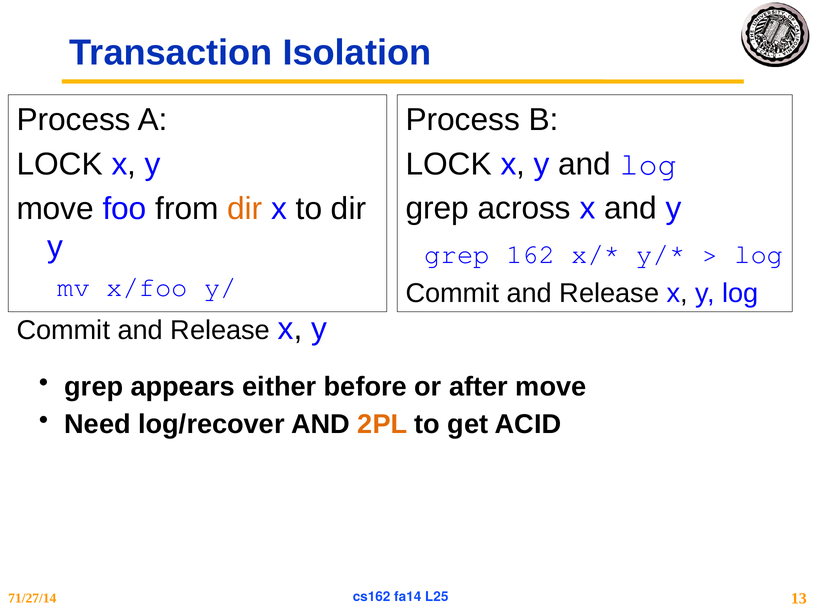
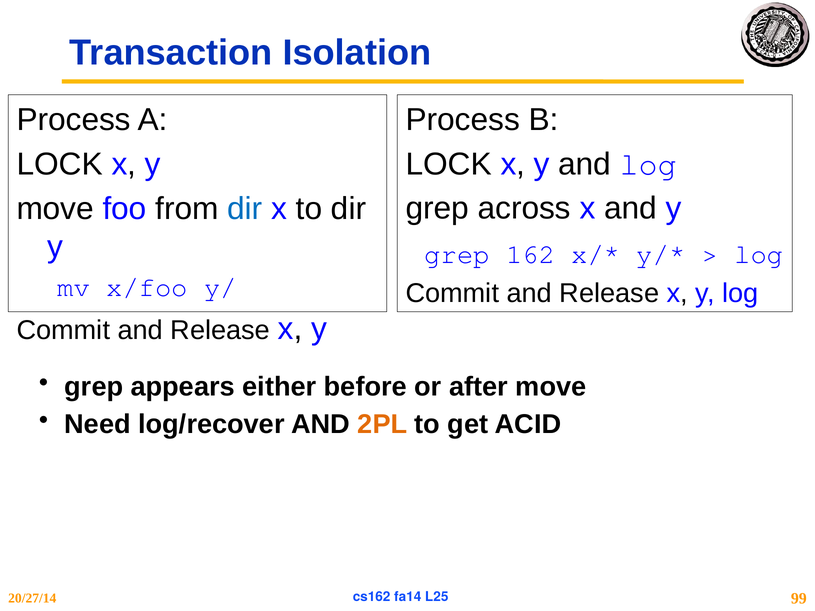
dir at (245, 209) colour: orange -> blue
13: 13 -> 99
71/27/14: 71/27/14 -> 20/27/14
